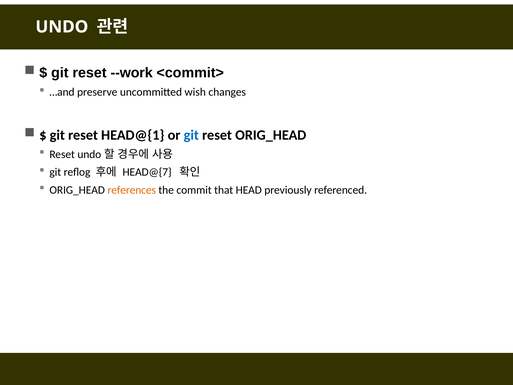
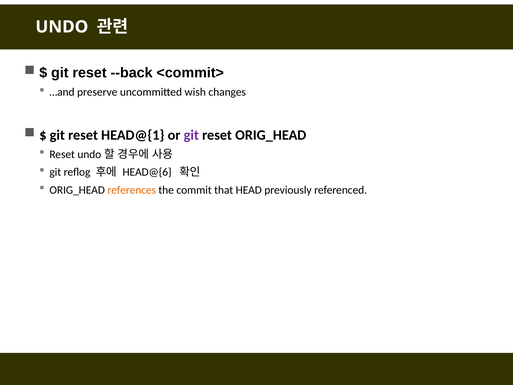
--work: --work -> --back
git at (191, 135) colour: blue -> purple
HEAD@{7: HEAD@{7 -> HEAD@{6
